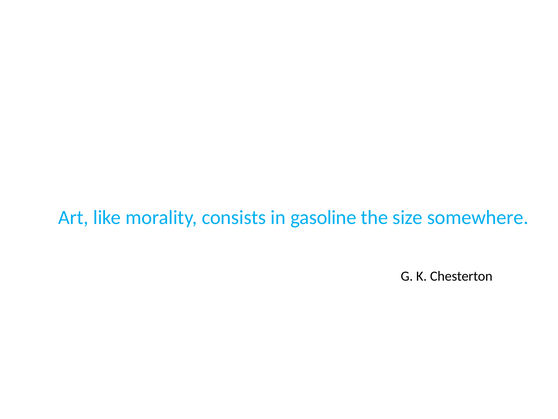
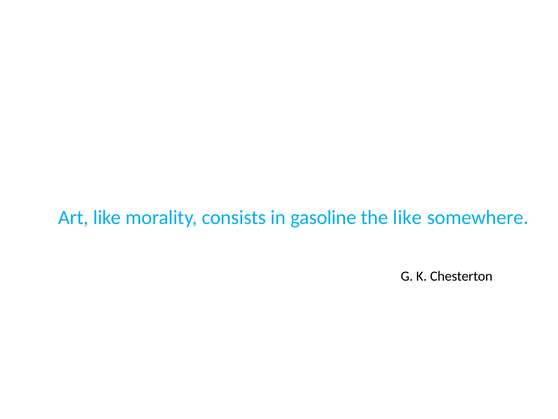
the size: size -> like
